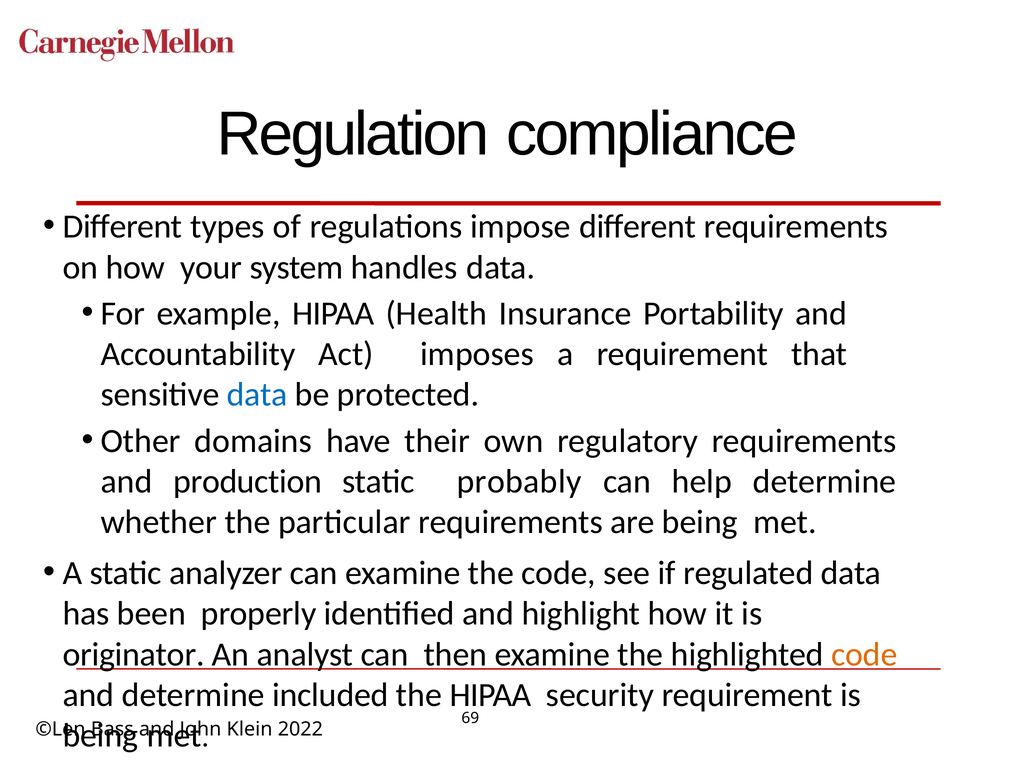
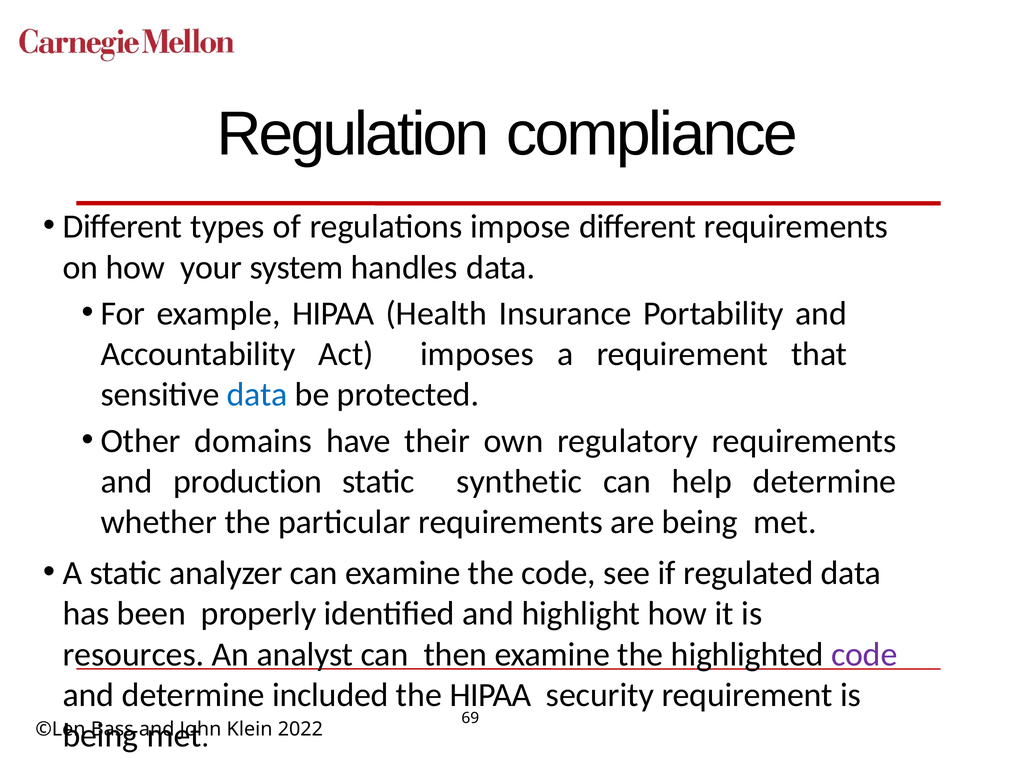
probably: probably -> synthetic
originator: originator -> resources
code at (864, 655) colour: orange -> purple
